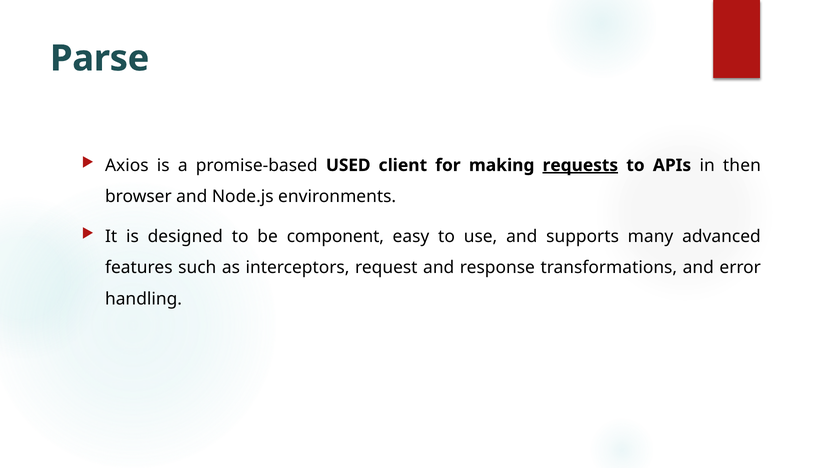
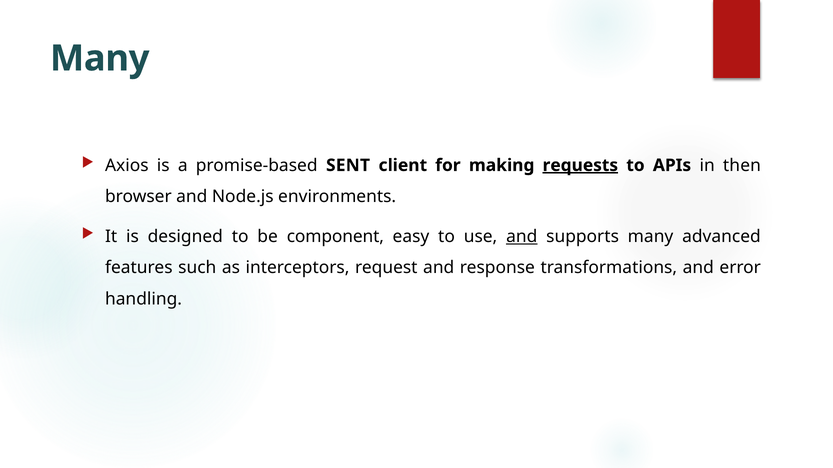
Parse at (100, 58): Parse -> Many
USED: USED -> SENT
and at (522, 237) underline: none -> present
